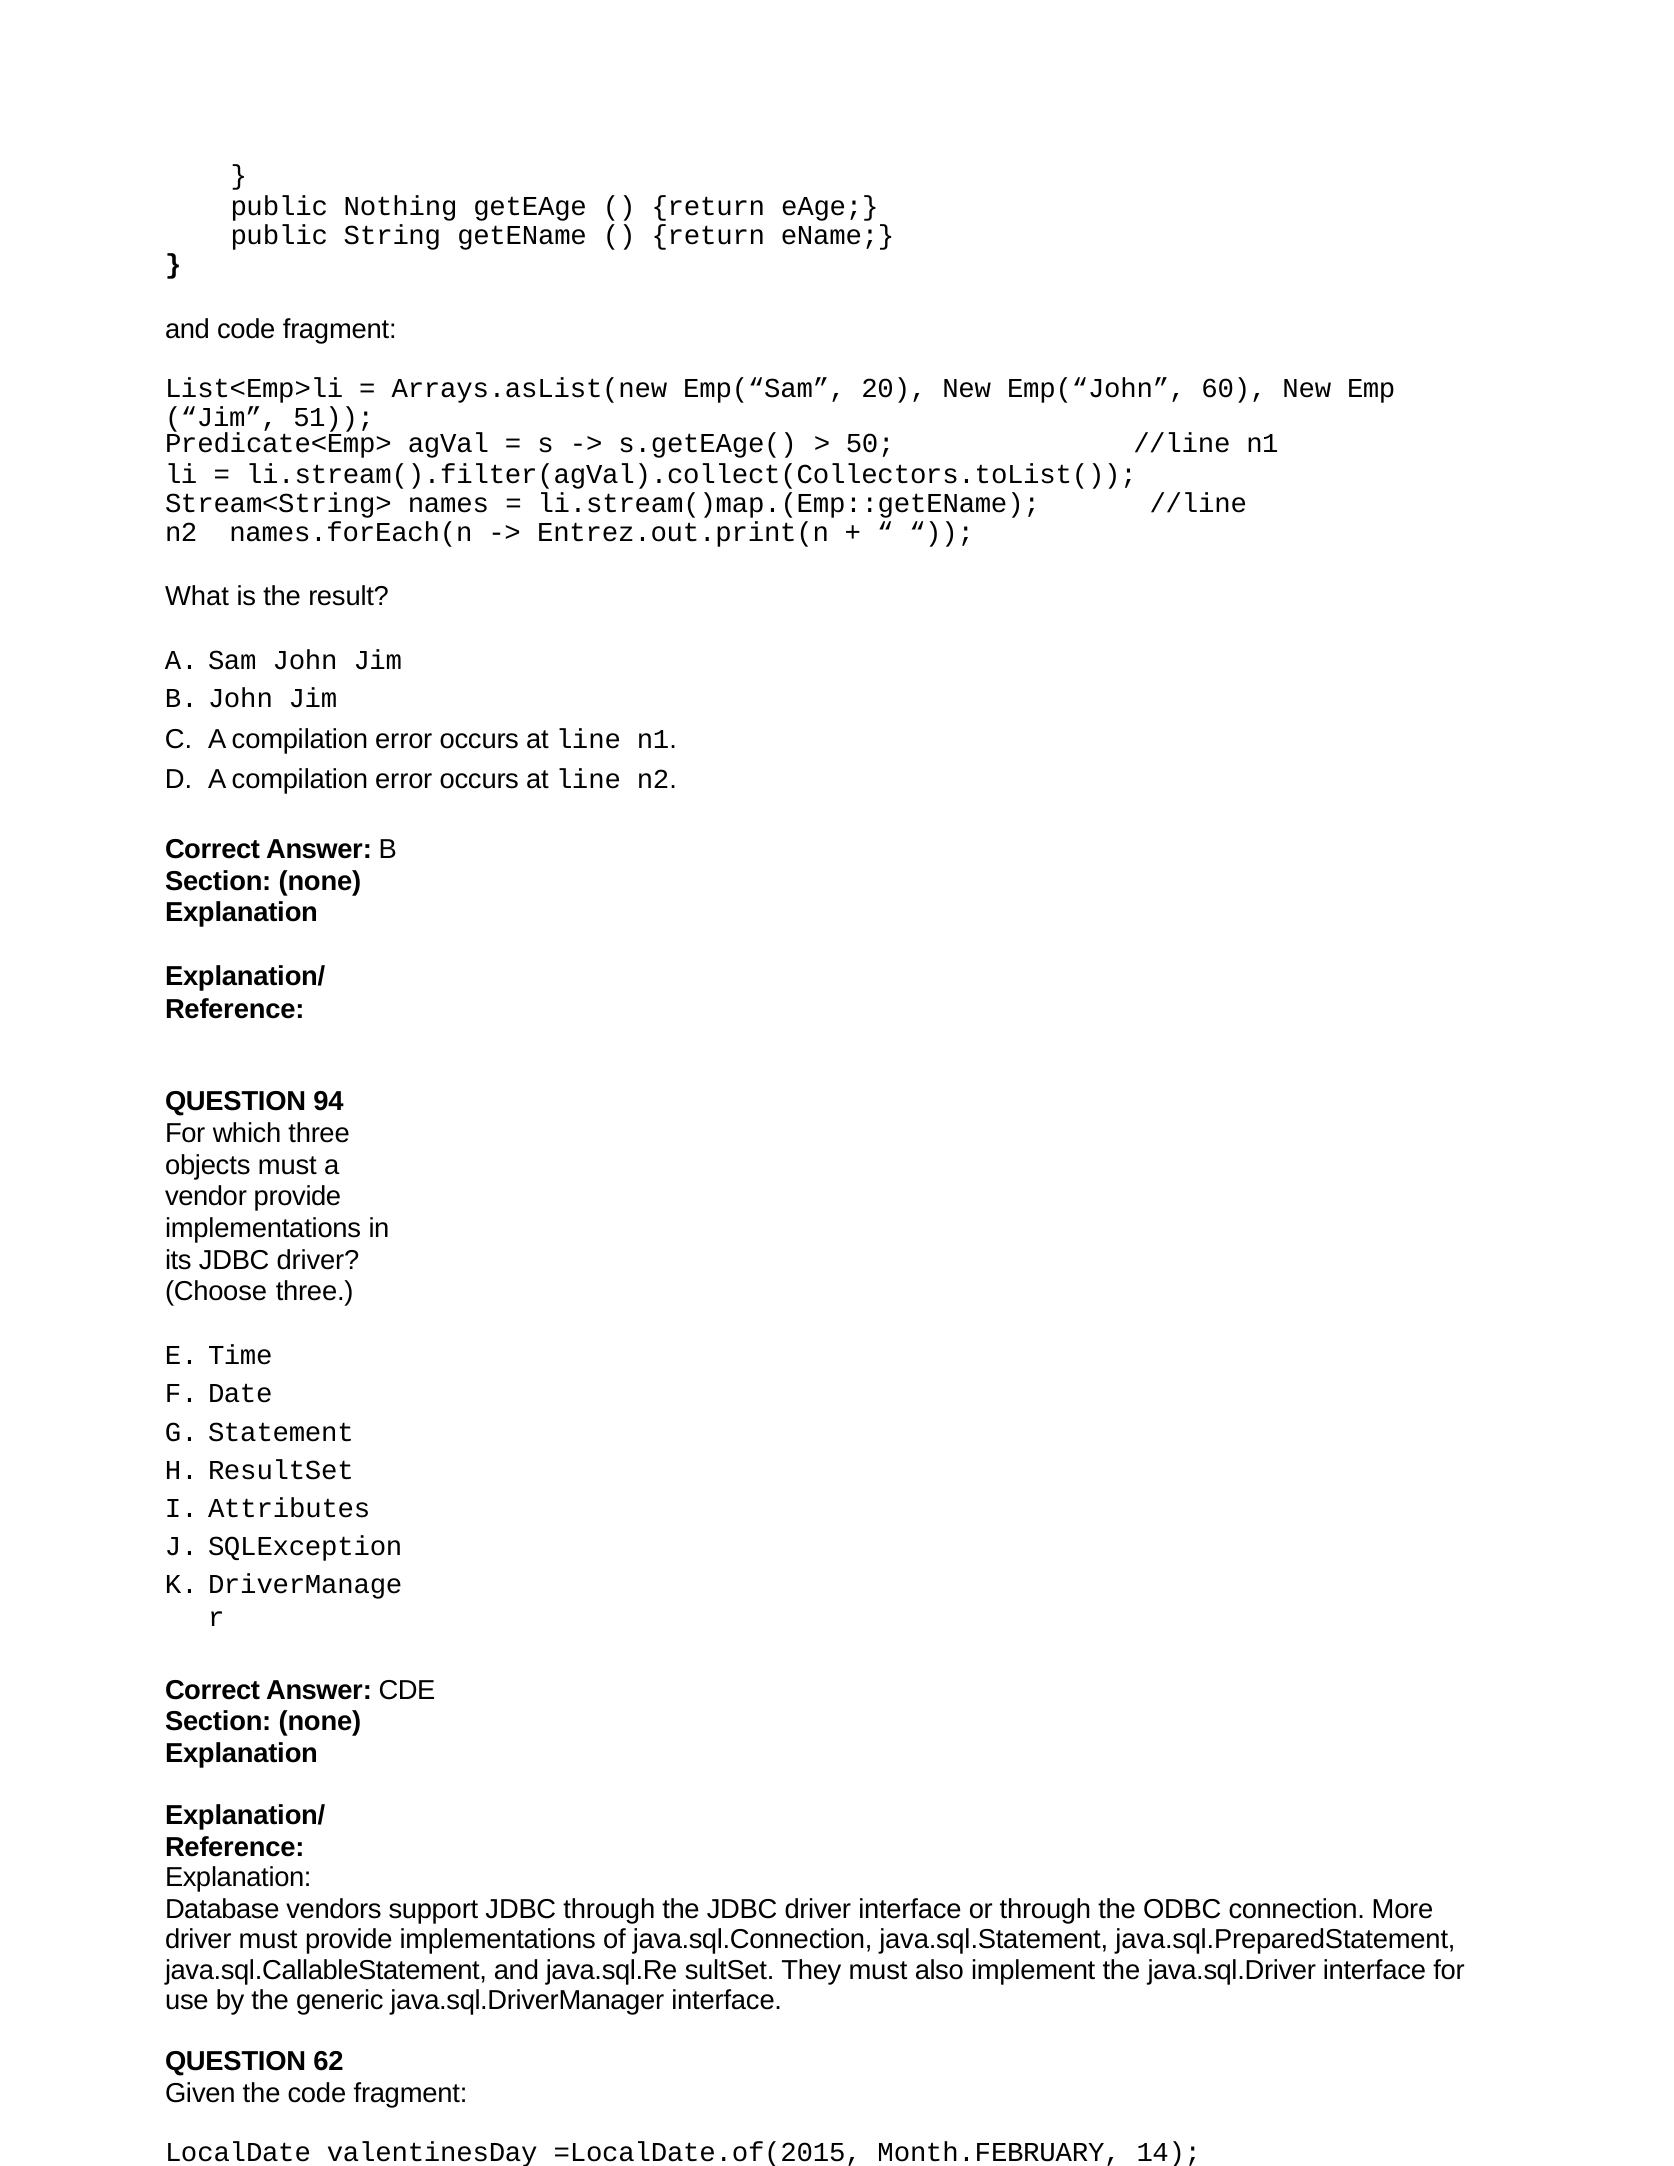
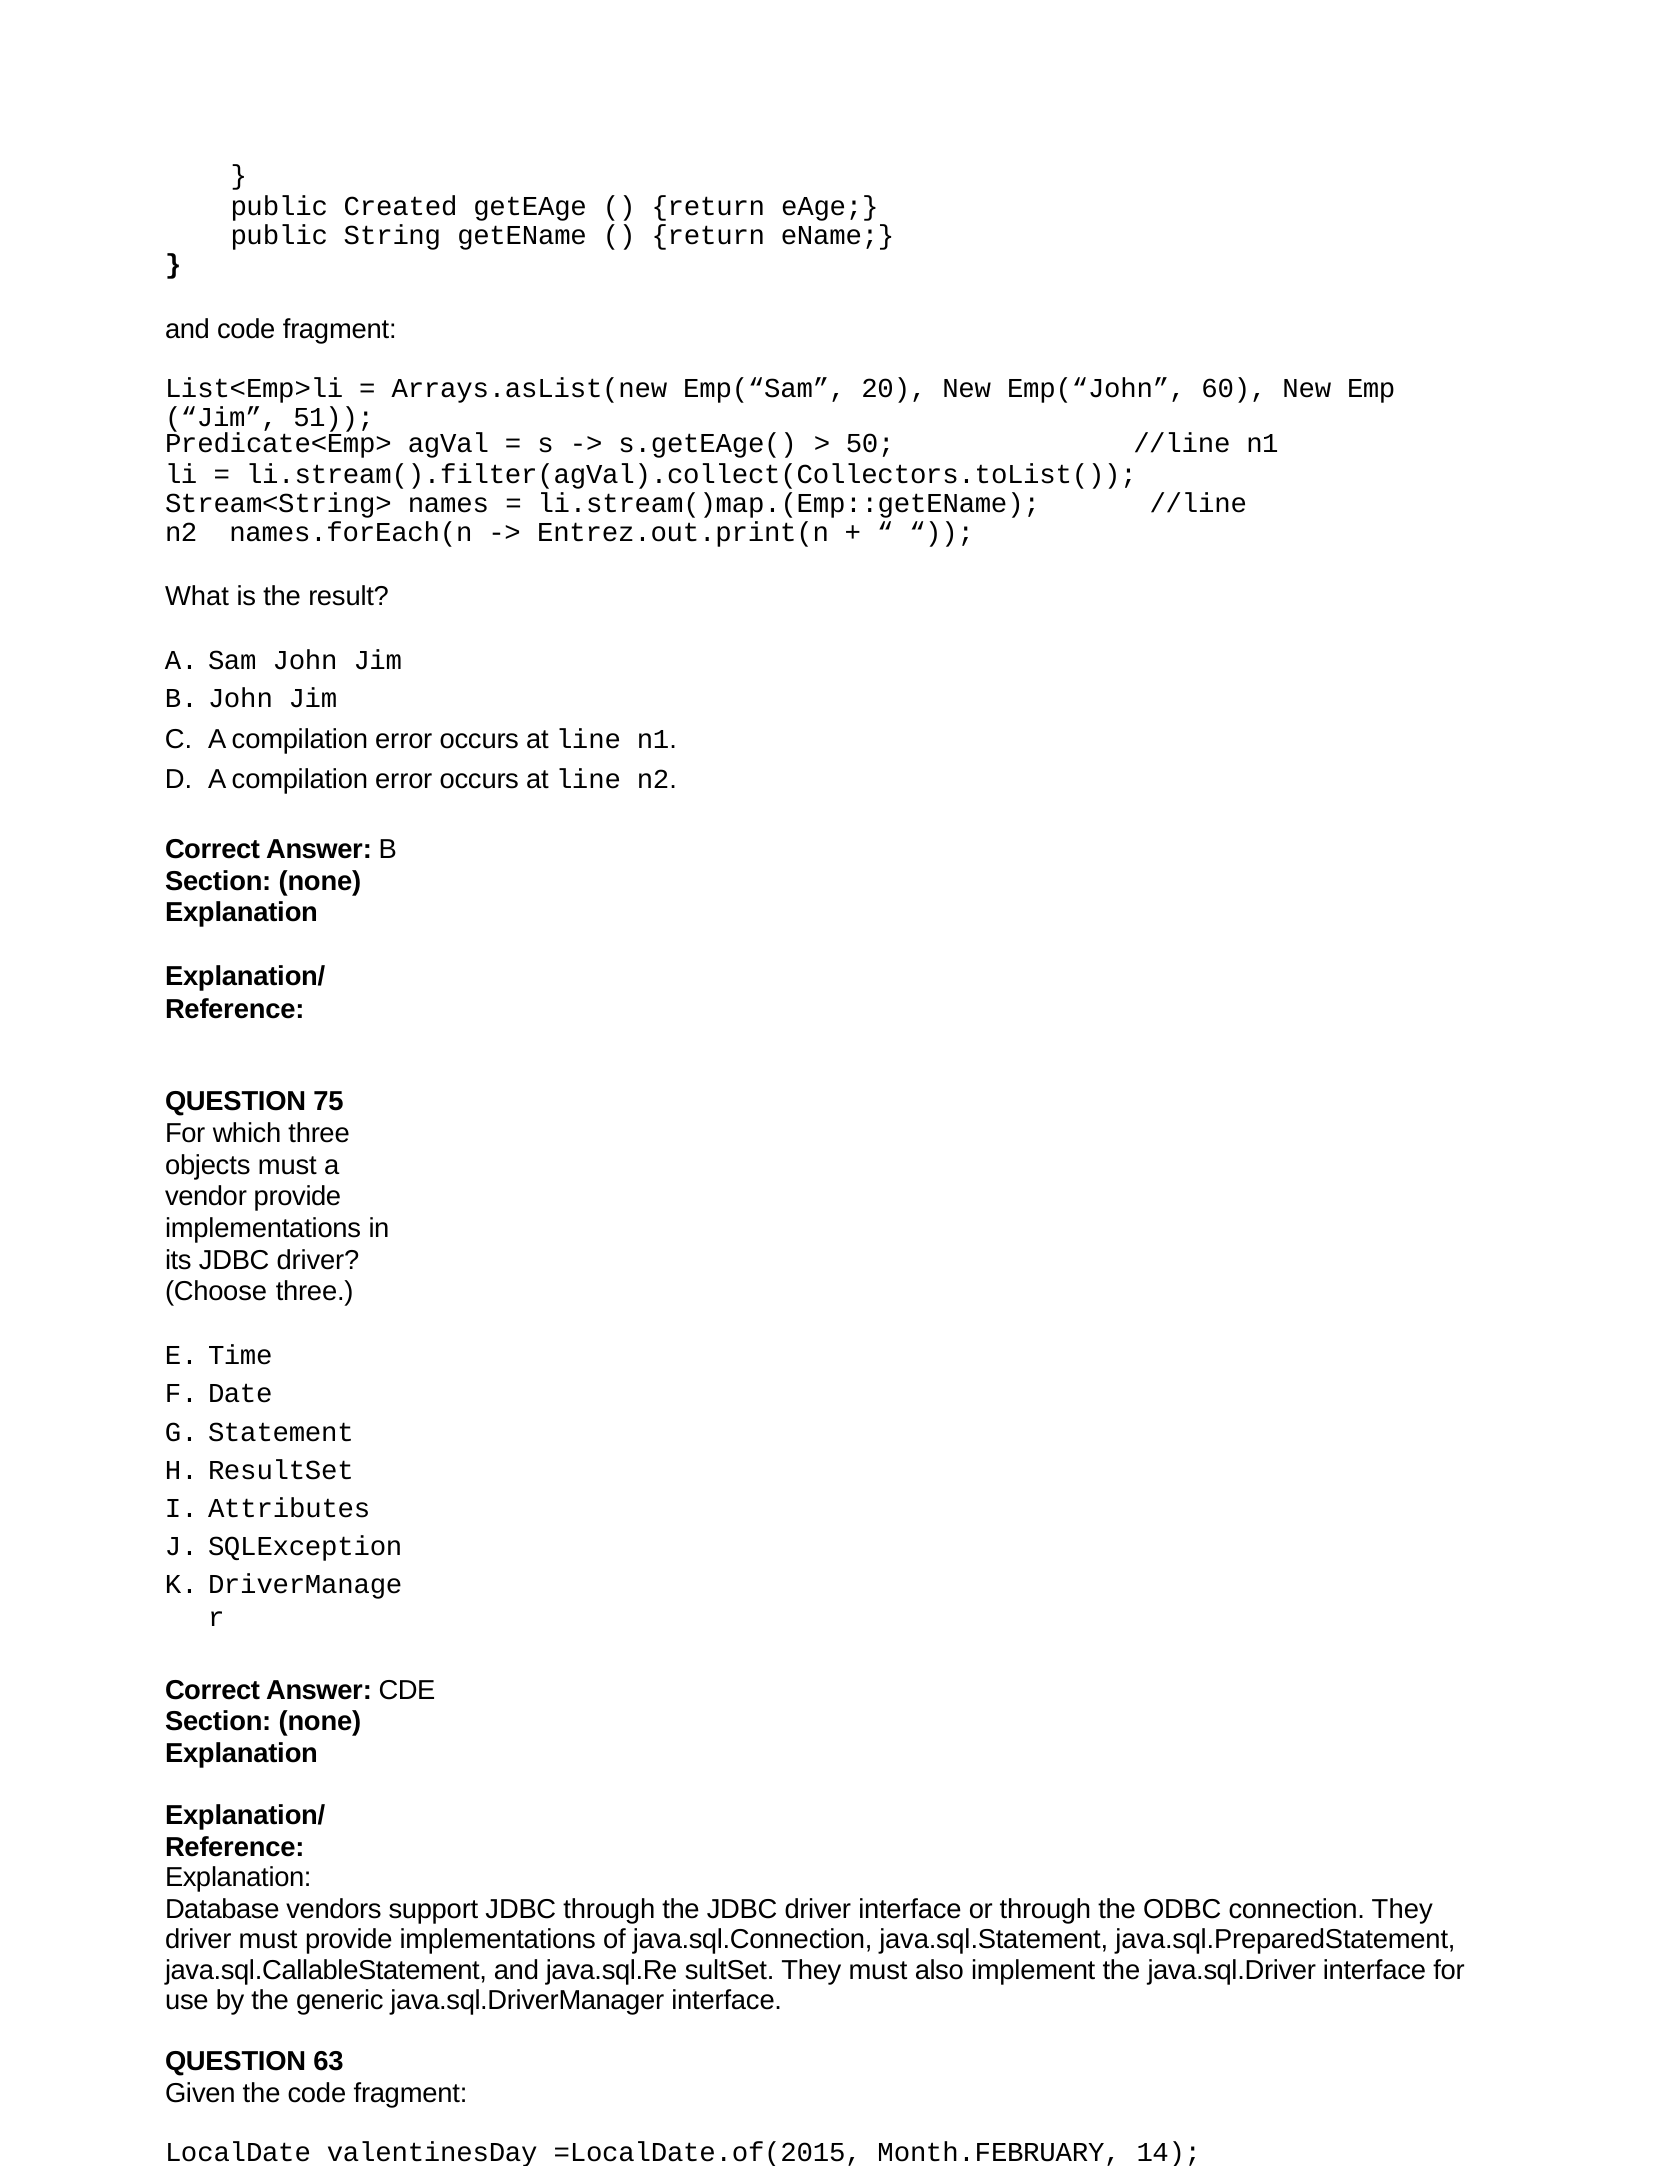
Nothing: Nothing -> Created
94: 94 -> 75
connection More: More -> They
62: 62 -> 63
